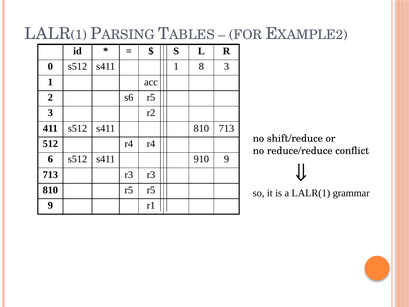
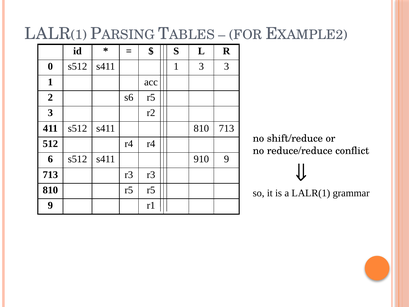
1 8: 8 -> 3
